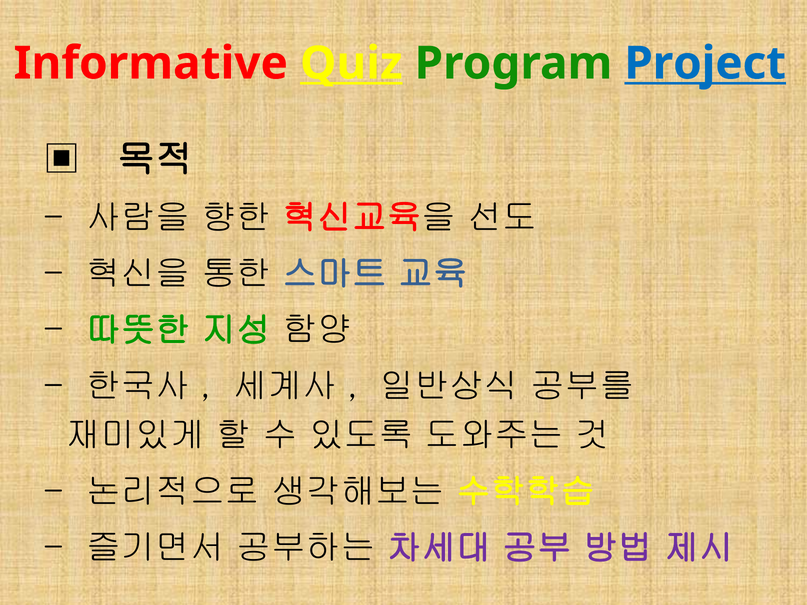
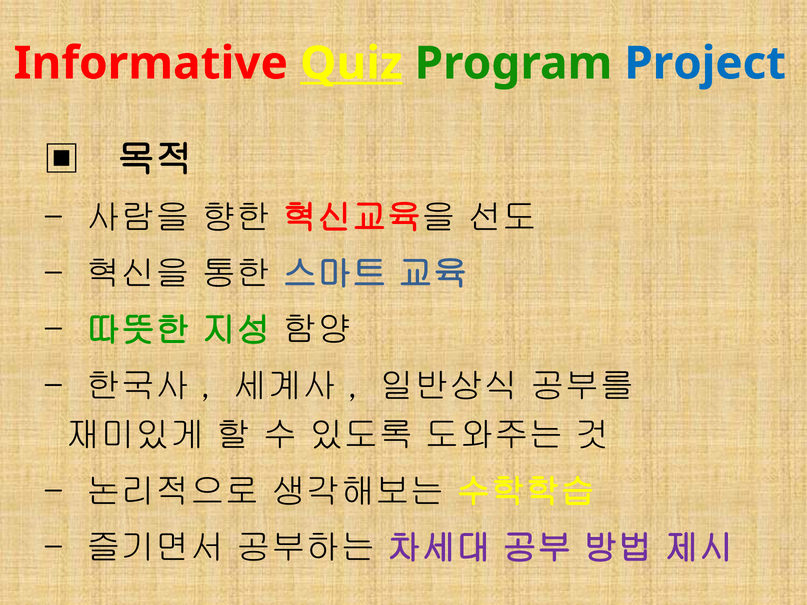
Project underline: present -> none
